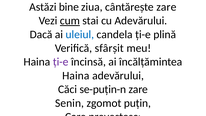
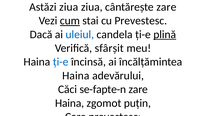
Astăzi bine: bine -> ziua
cu Adevărului: Adevărului -> Prevestesc
plină underline: none -> present
ți-e at (61, 62) colour: purple -> blue
se-puțin-n: se-puțin-n -> se-fapte-n
Senin at (70, 103): Senin -> Haina
